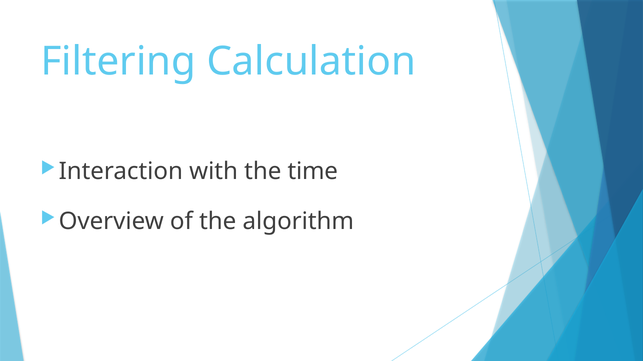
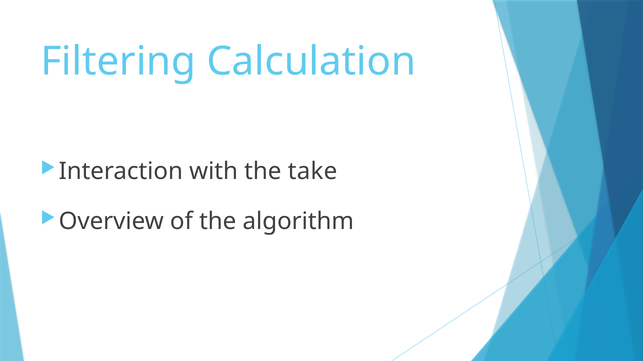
time: time -> take
